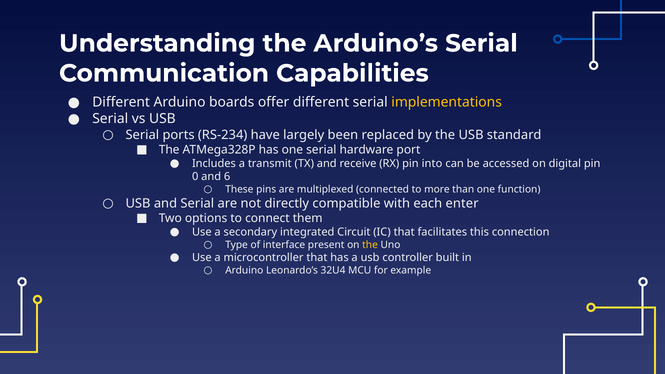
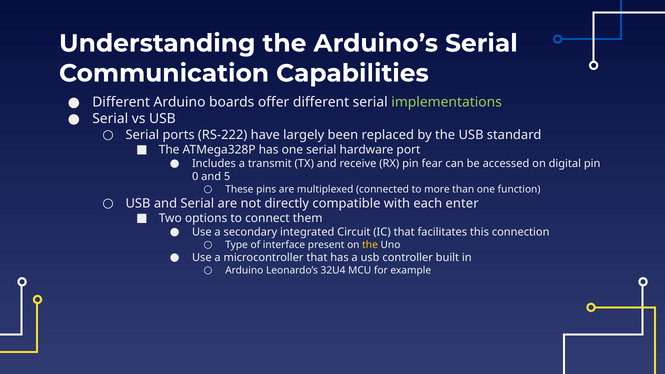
implementations colour: yellow -> light green
RS-234: RS-234 -> RS-222
into: into -> fear
6: 6 -> 5
